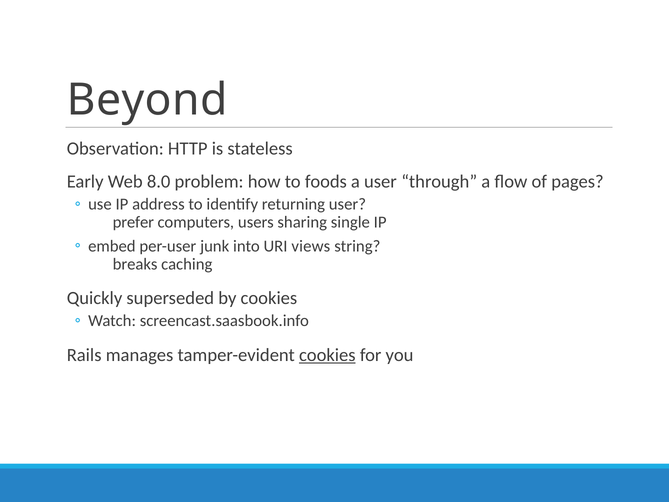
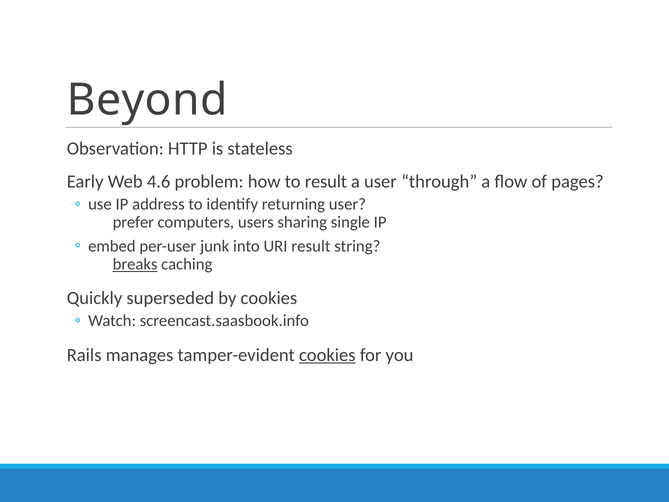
8.0: 8.0 -> 4.6
to foods: foods -> result
URI views: views -> result
breaks underline: none -> present
